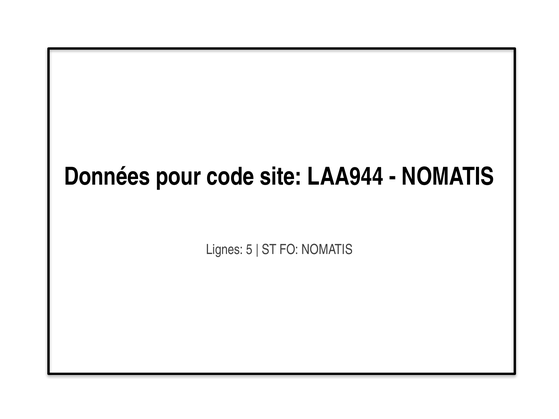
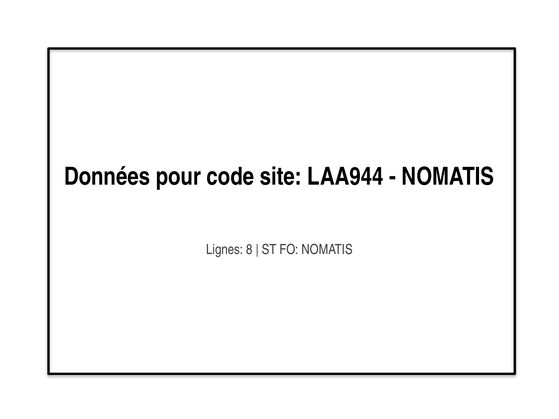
5: 5 -> 8
